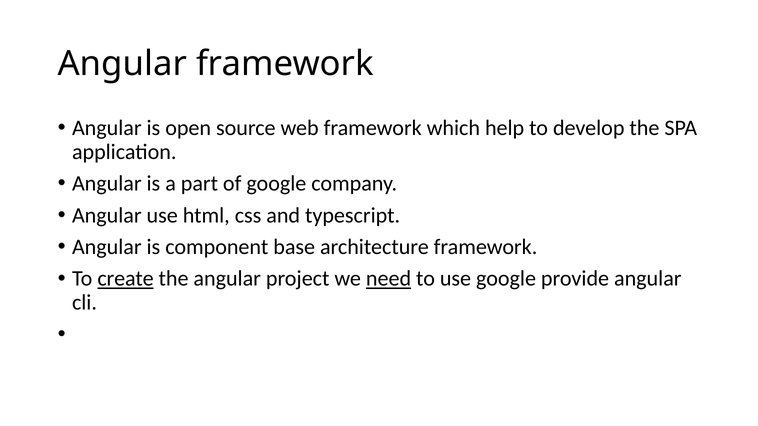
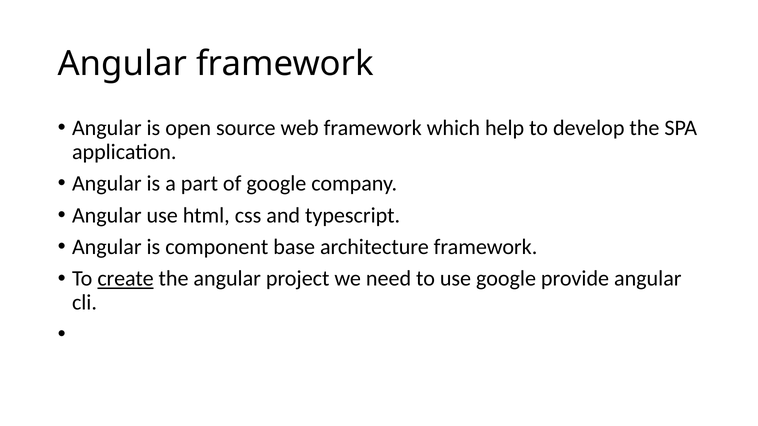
need underline: present -> none
